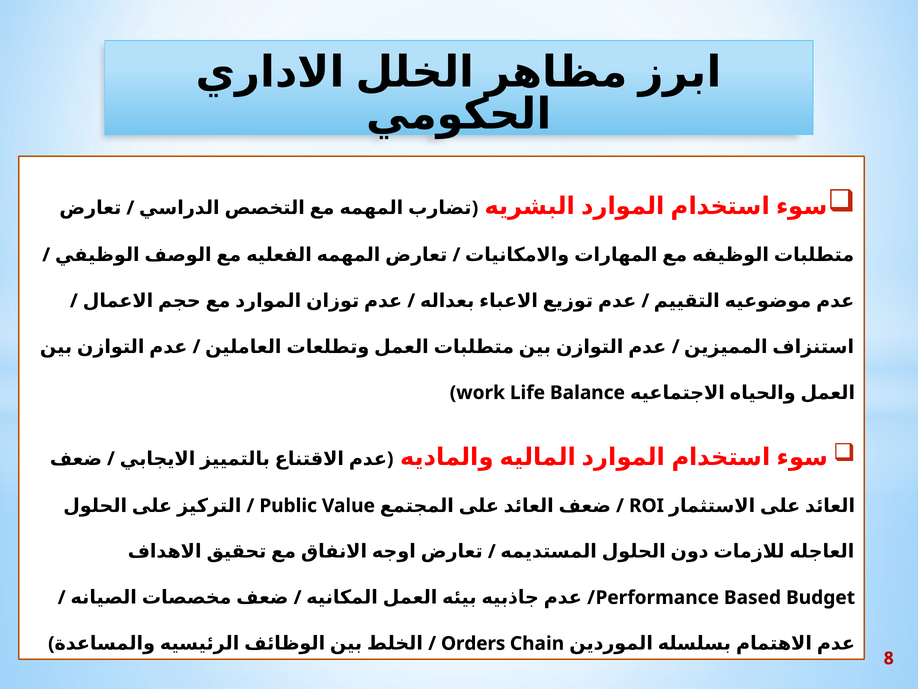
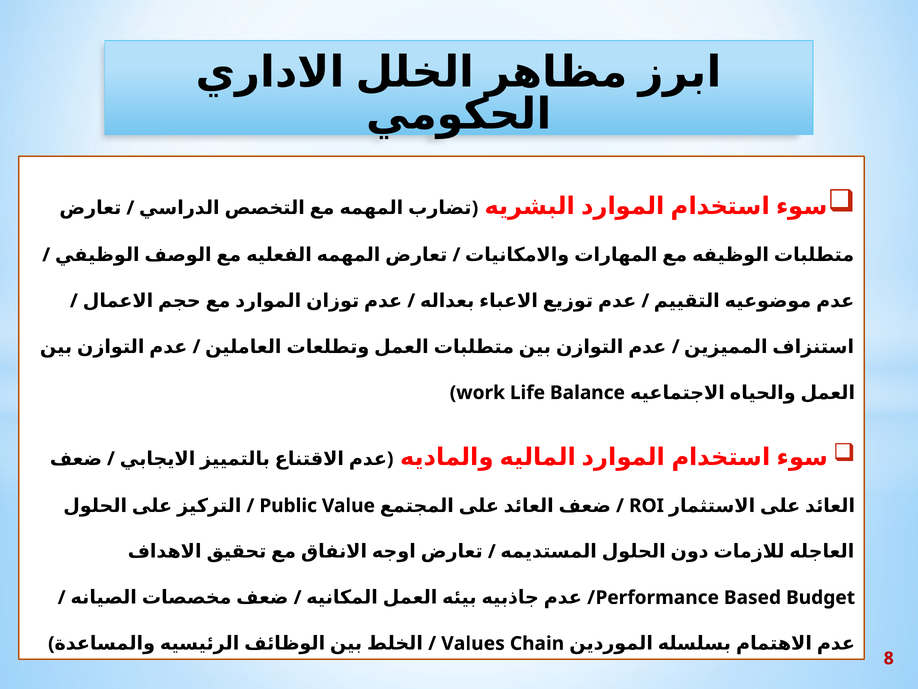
Orders: Orders -> Values
